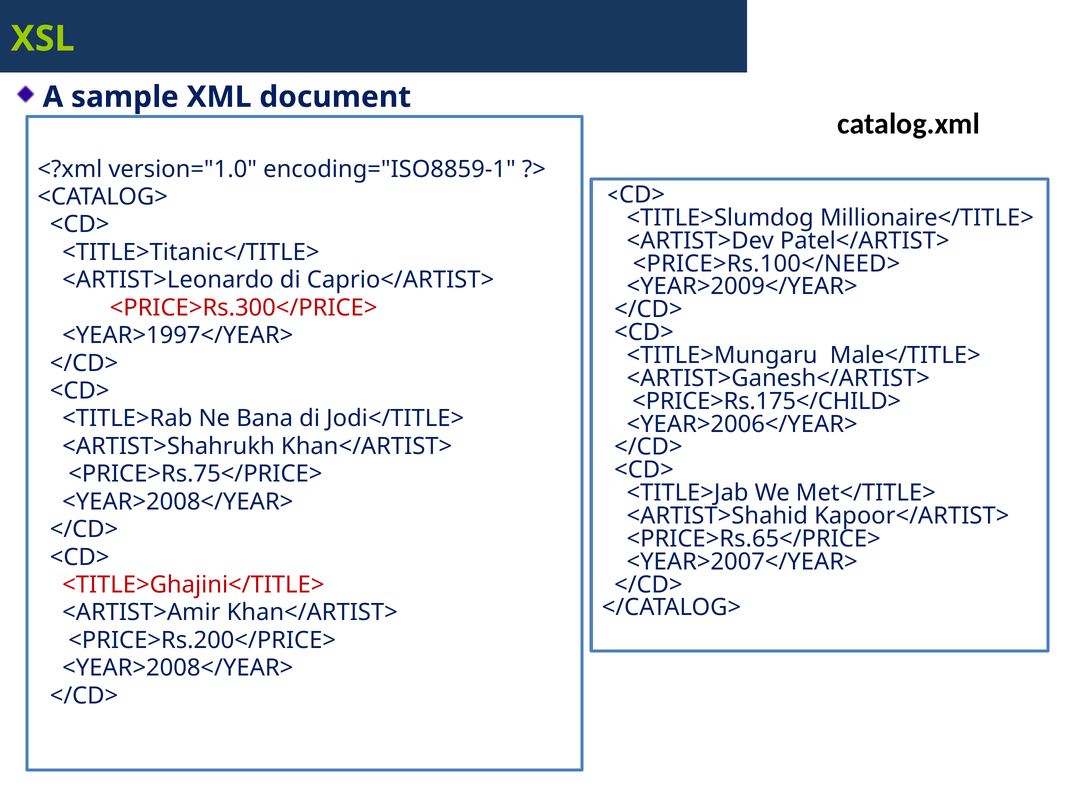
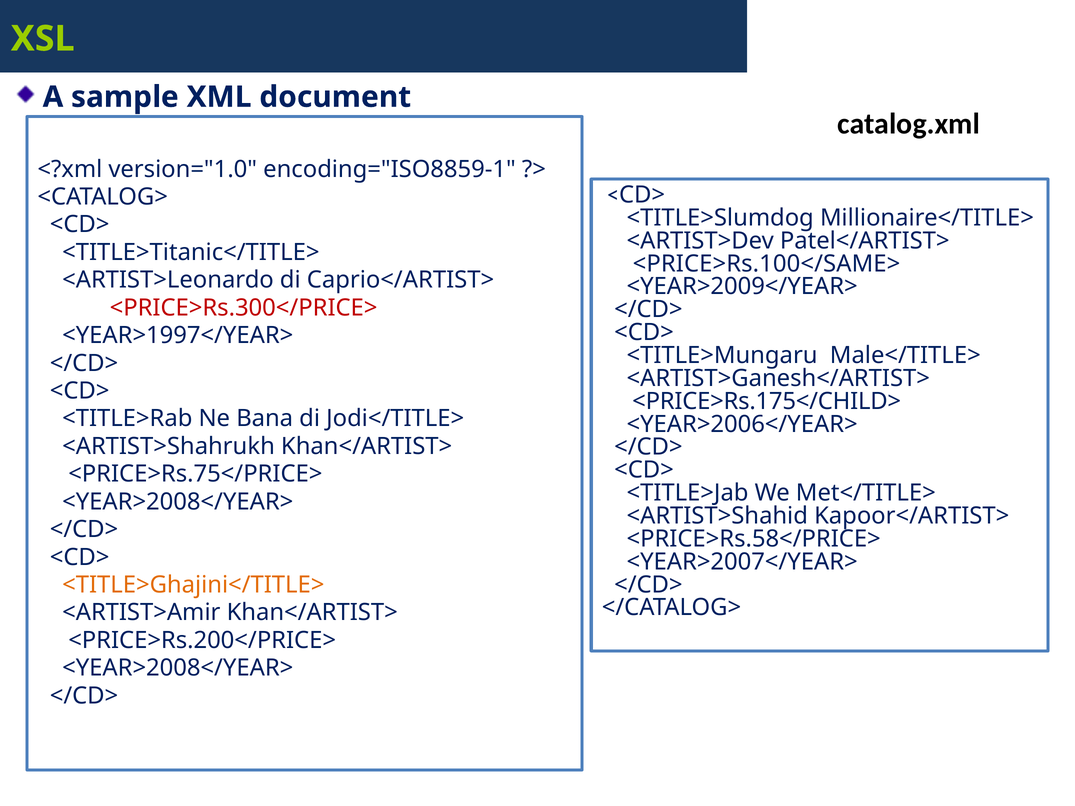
<PRICE>Rs.100</NEED>: <PRICE>Rs.100</NEED> -> <PRICE>Rs.100</SAME>
<PRICE>Rs.65</PRICE>: <PRICE>Rs.65</PRICE> -> <PRICE>Rs.58</PRICE>
<TITLE>Ghajini</TITLE> colour: red -> orange
